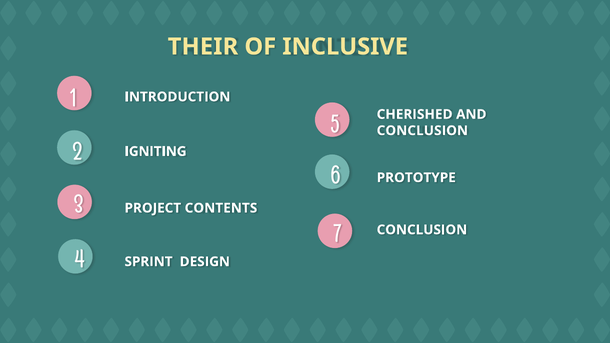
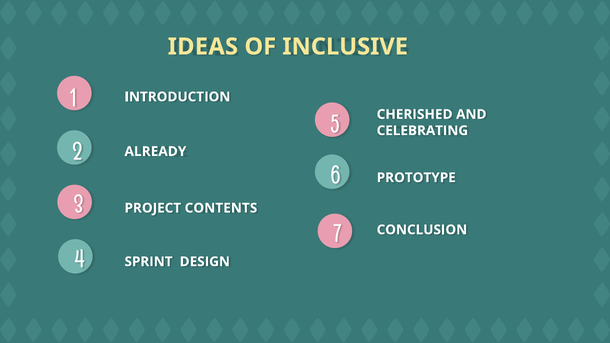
THEIR: THEIR -> IDEAS
CONCLUSION at (422, 131): CONCLUSION -> CELEBRATING
IGNITING: IGNITING -> ALREADY
